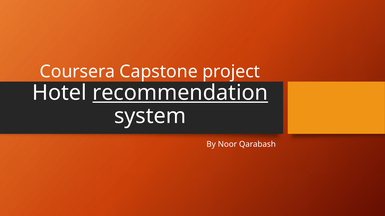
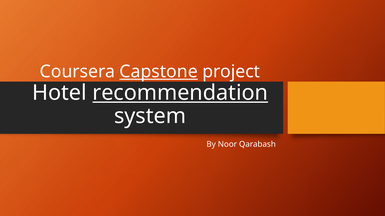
Capstone underline: none -> present
